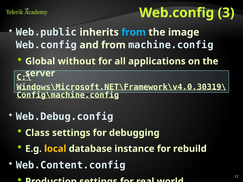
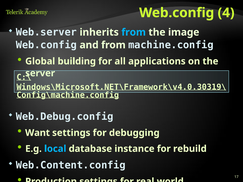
3: 3 -> 4
Web.public: Web.public -> Web.server
without: without -> building
Class: Class -> Want
local colour: yellow -> light blue
